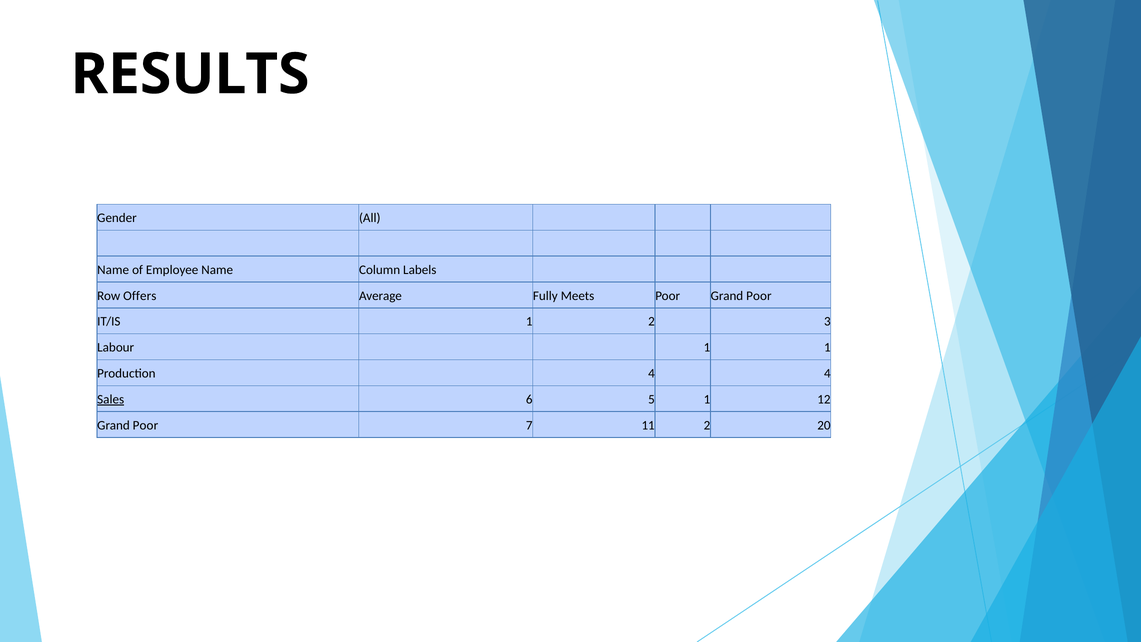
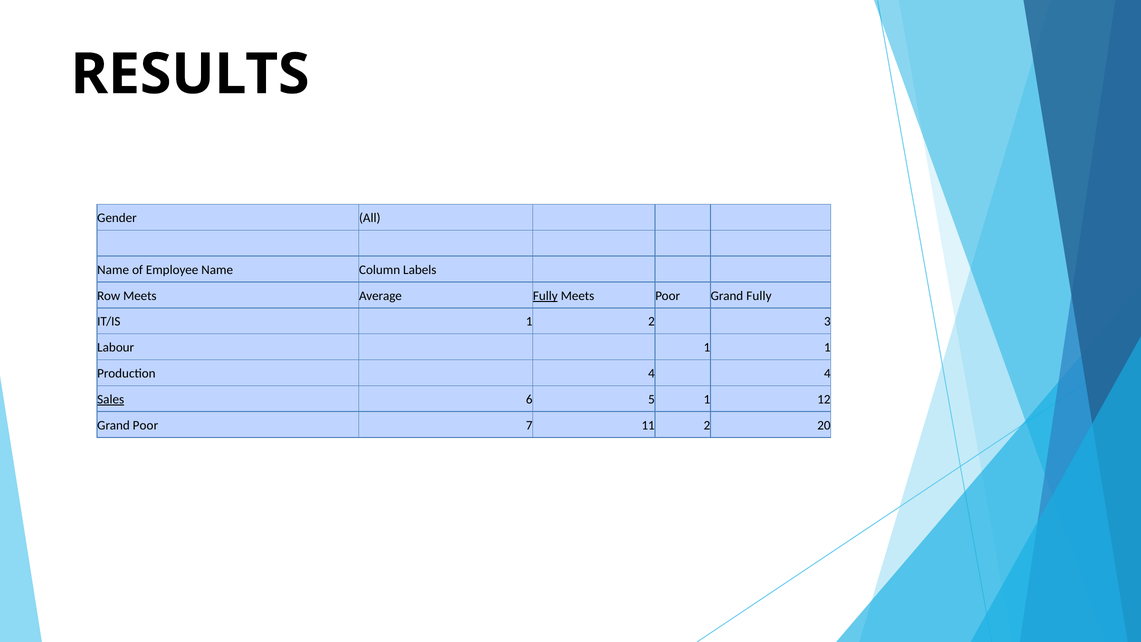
Row Offers: Offers -> Meets
Fully at (545, 296) underline: none -> present
Poor Grand Poor: Poor -> Fully
